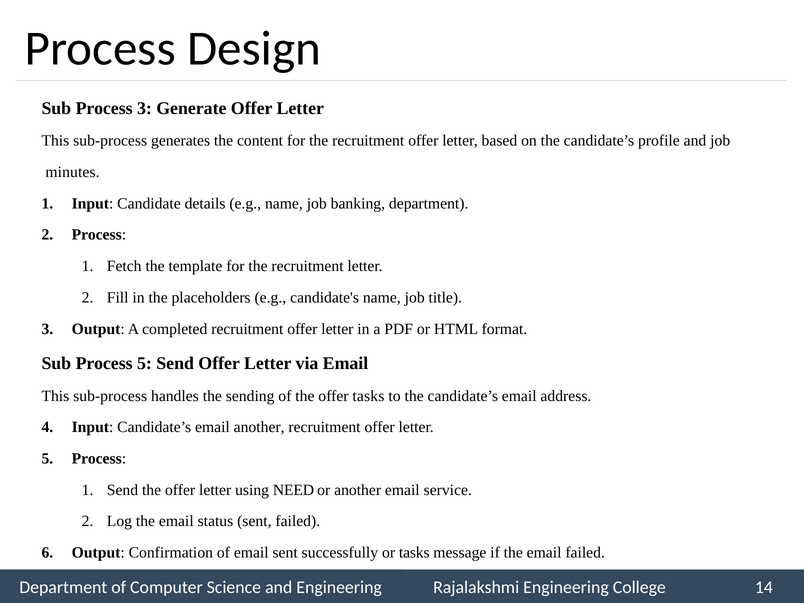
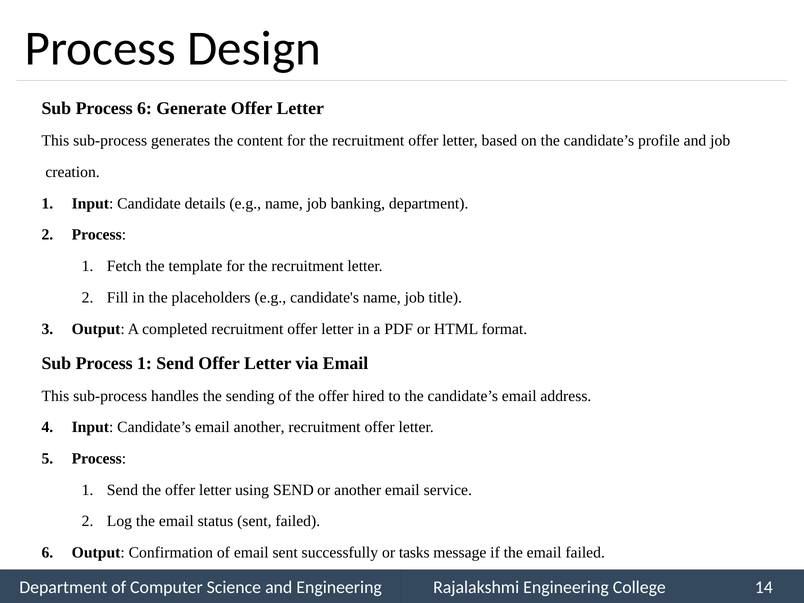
Process 3: 3 -> 6
minutes: minutes -> creation
Sub Process 5: 5 -> 1
offer tasks: tasks -> hired
using NEED: NEED -> SEND
